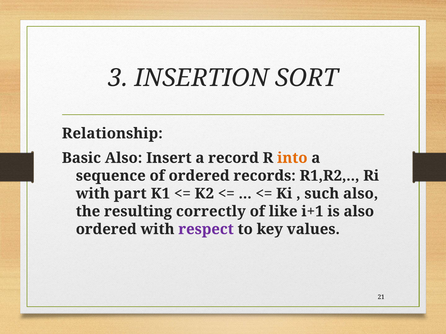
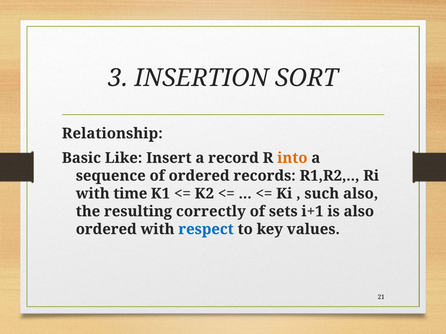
Basic Also: Also -> Like
part: part -> time
like: like -> sets
respect colour: purple -> blue
